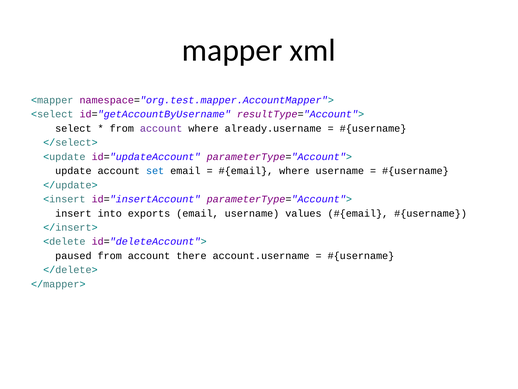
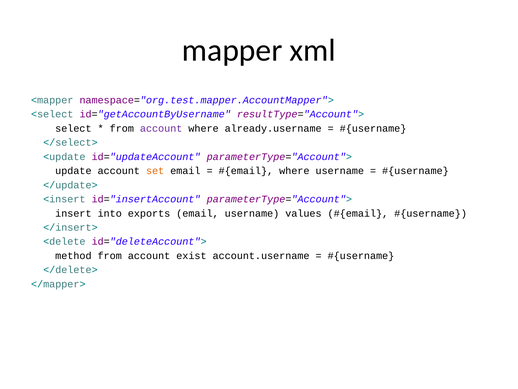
set colour: blue -> orange
paused: paused -> method
there: there -> exist
